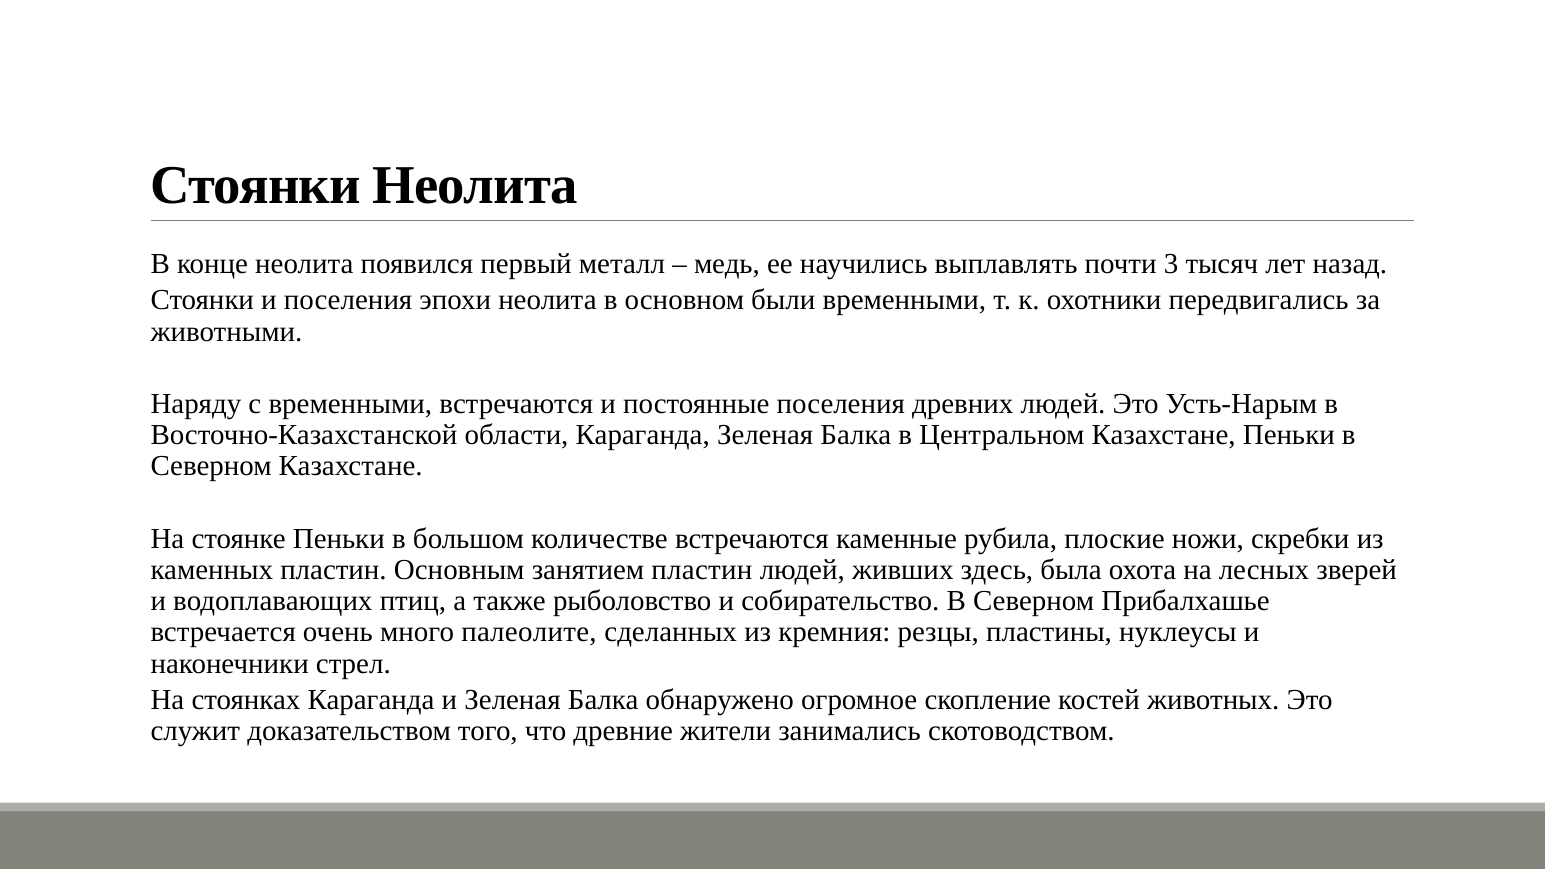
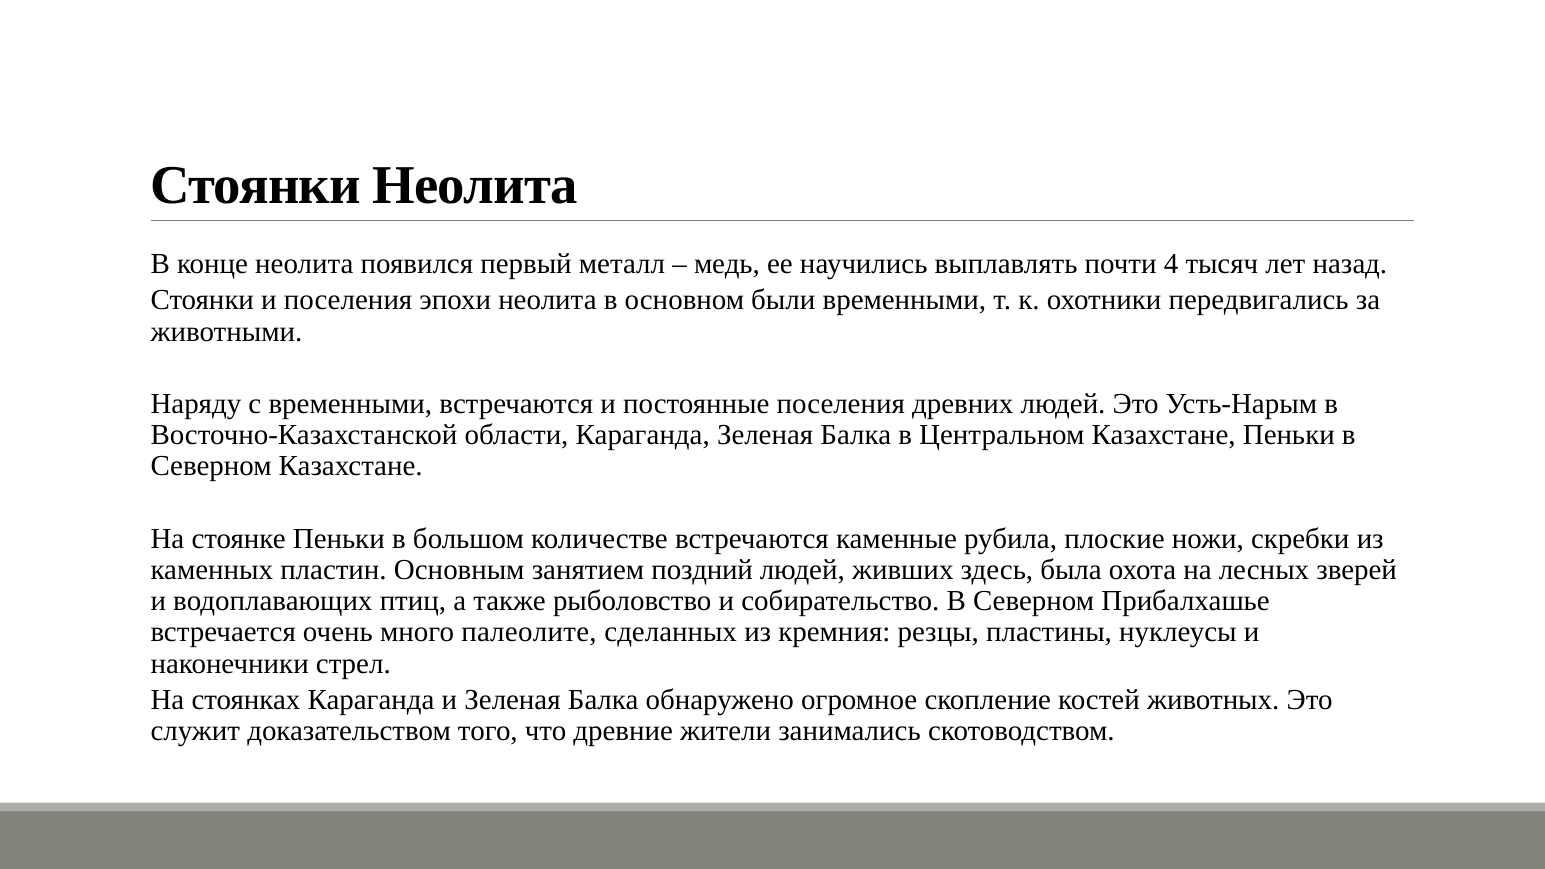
3: 3 -> 4
занятием пластин: пластин -> поздний
